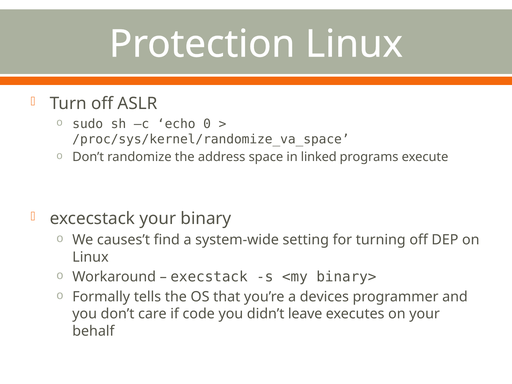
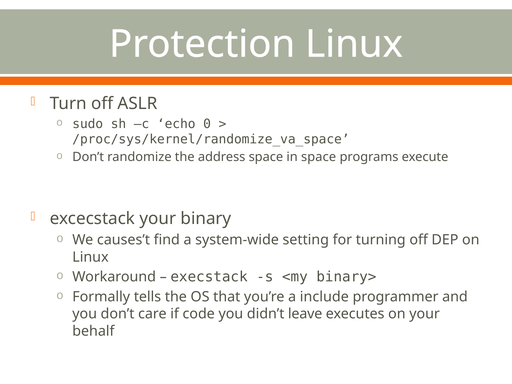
in linked: linked -> space
devices: devices -> include
